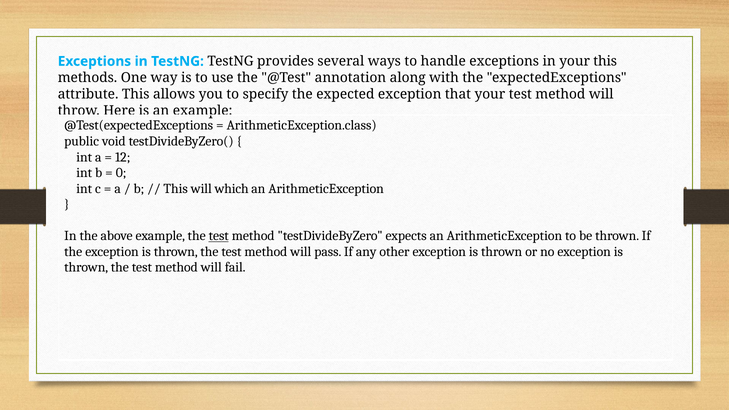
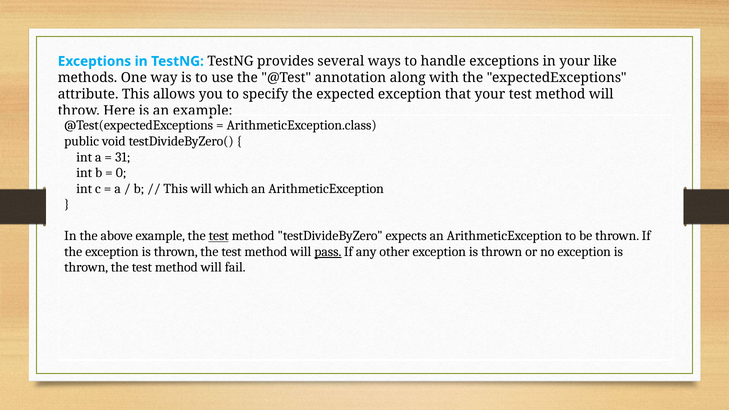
your this: this -> like
12: 12 -> 31
pass underline: none -> present
